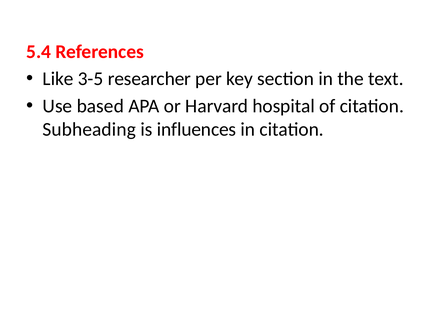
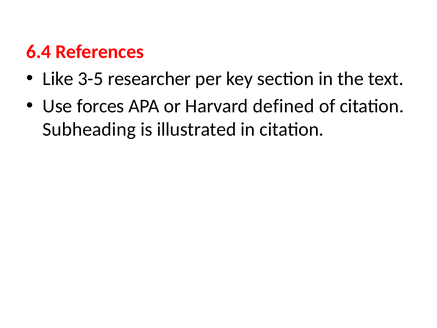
5.4: 5.4 -> 6.4
based: based -> forces
hospital: hospital -> defined
influences: influences -> illustrated
